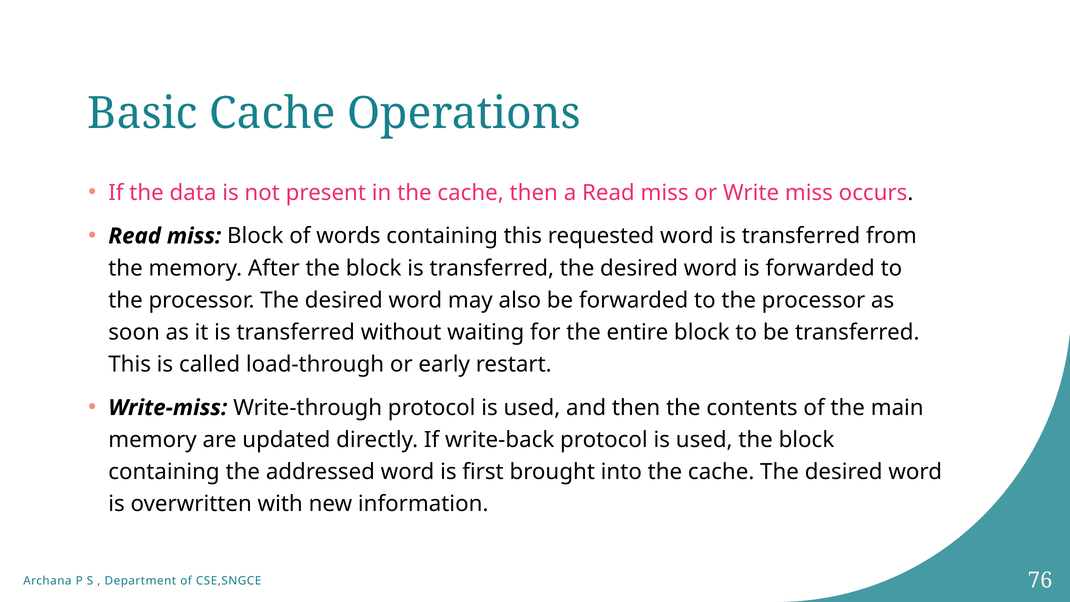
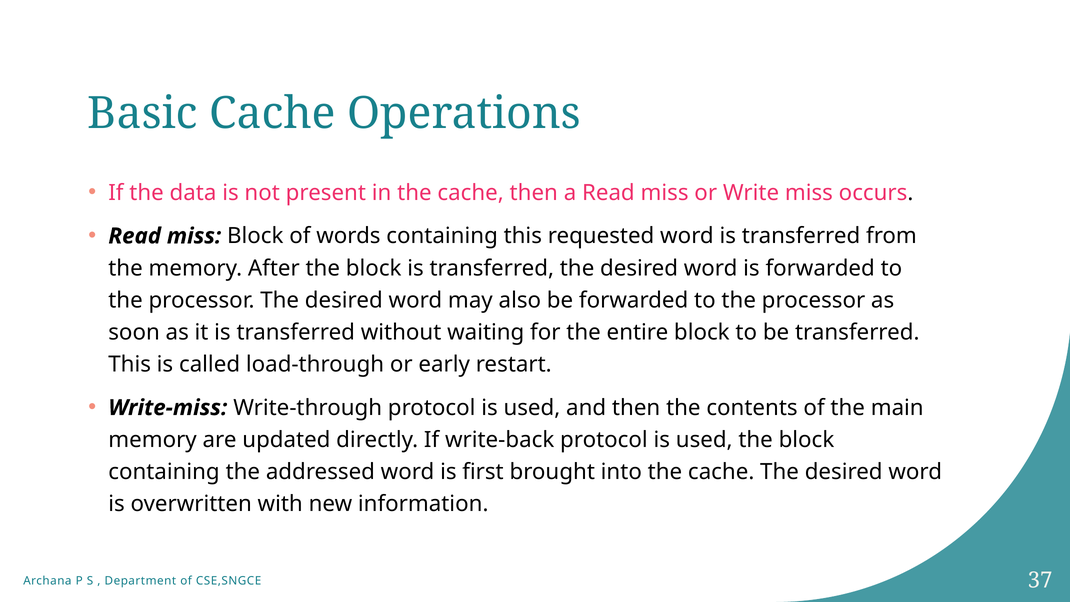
76: 76 -> 37
